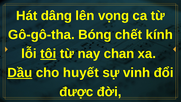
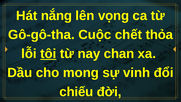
dâng: dâng -> nắng
Bóng: Bóng -> Cuộc
kính: kính -> thỏa
Dầu underline: present -> none
huyết: huyết -> mong
được: được -> chiếu
